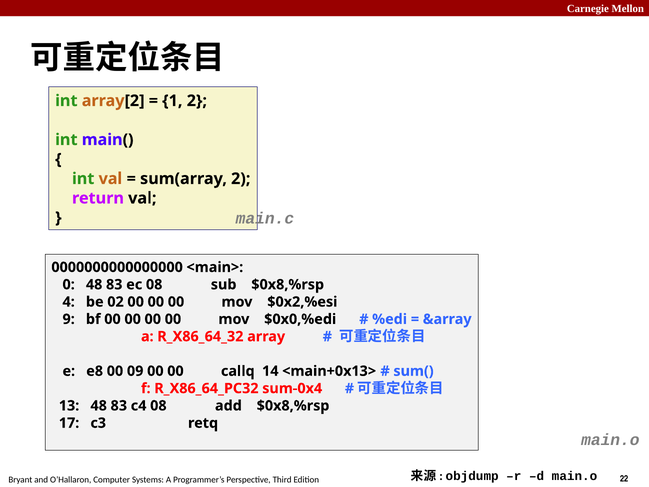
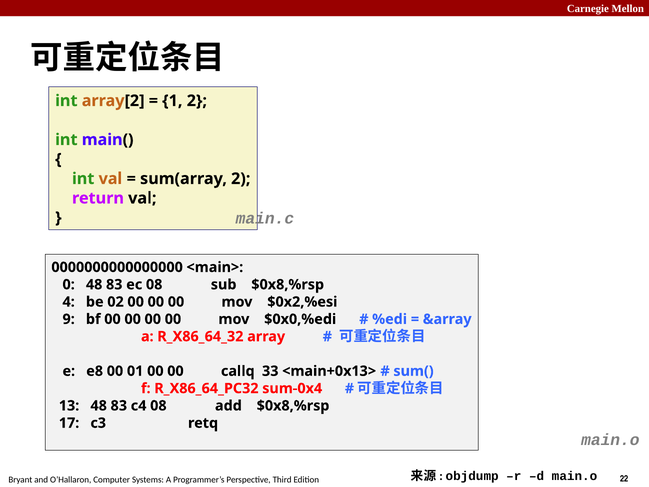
09: 09 -> 01
14: 14 -> 33
